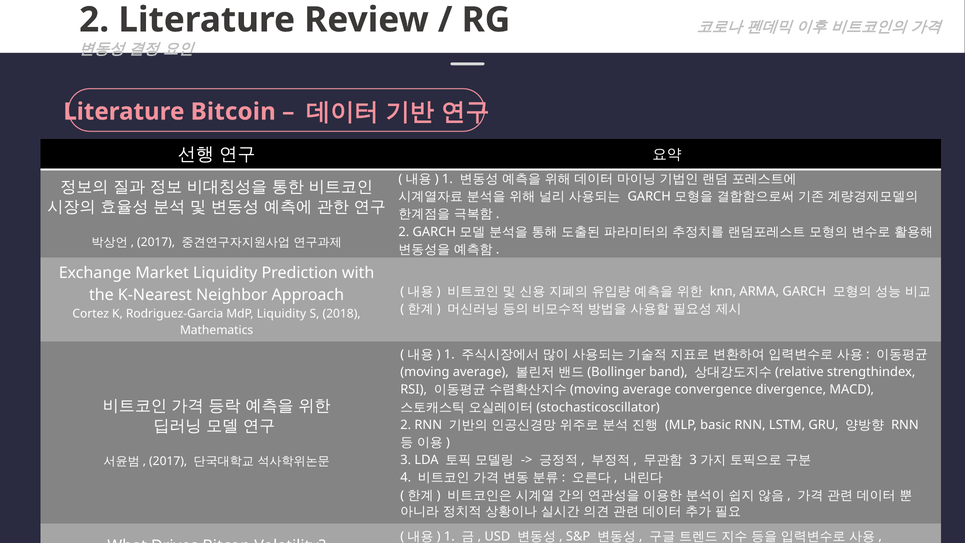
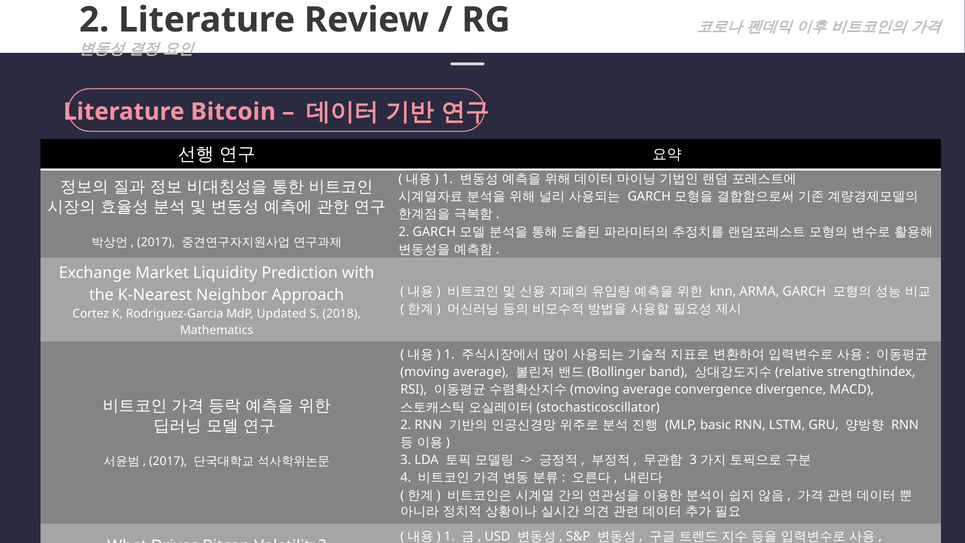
MdP Liquidity: Liquidity -> Updated
